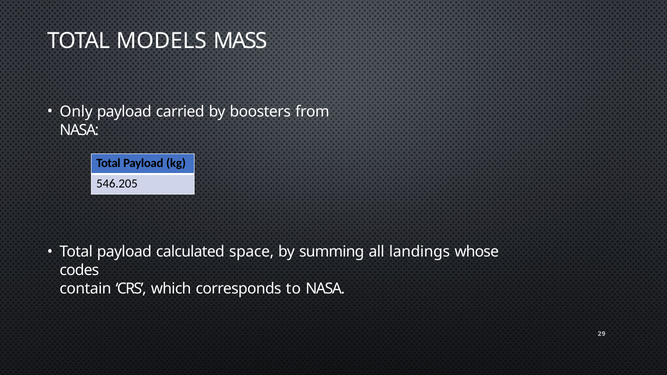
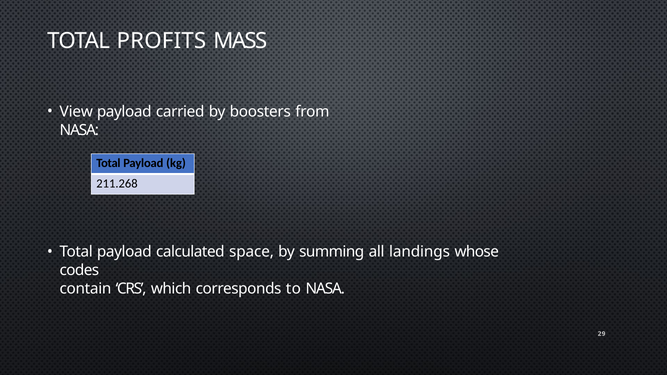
MODELS: MODELS -> PROFITS
Only: Only -> View
546.205: 546.205 -> 211.268
